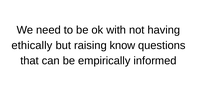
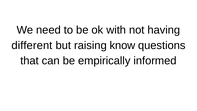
ethically: ethically -> different
